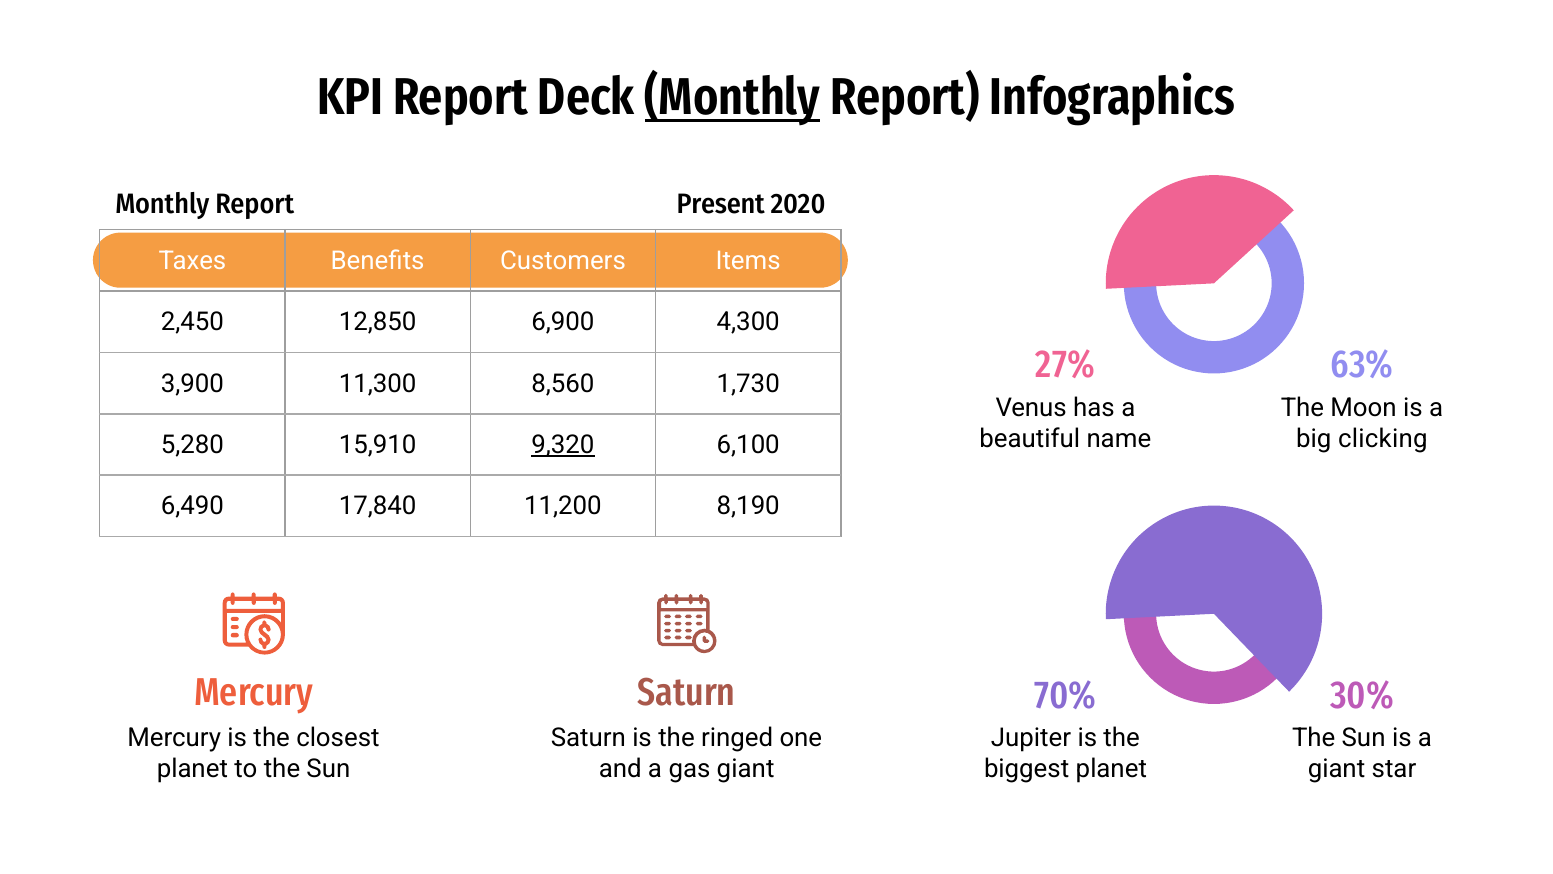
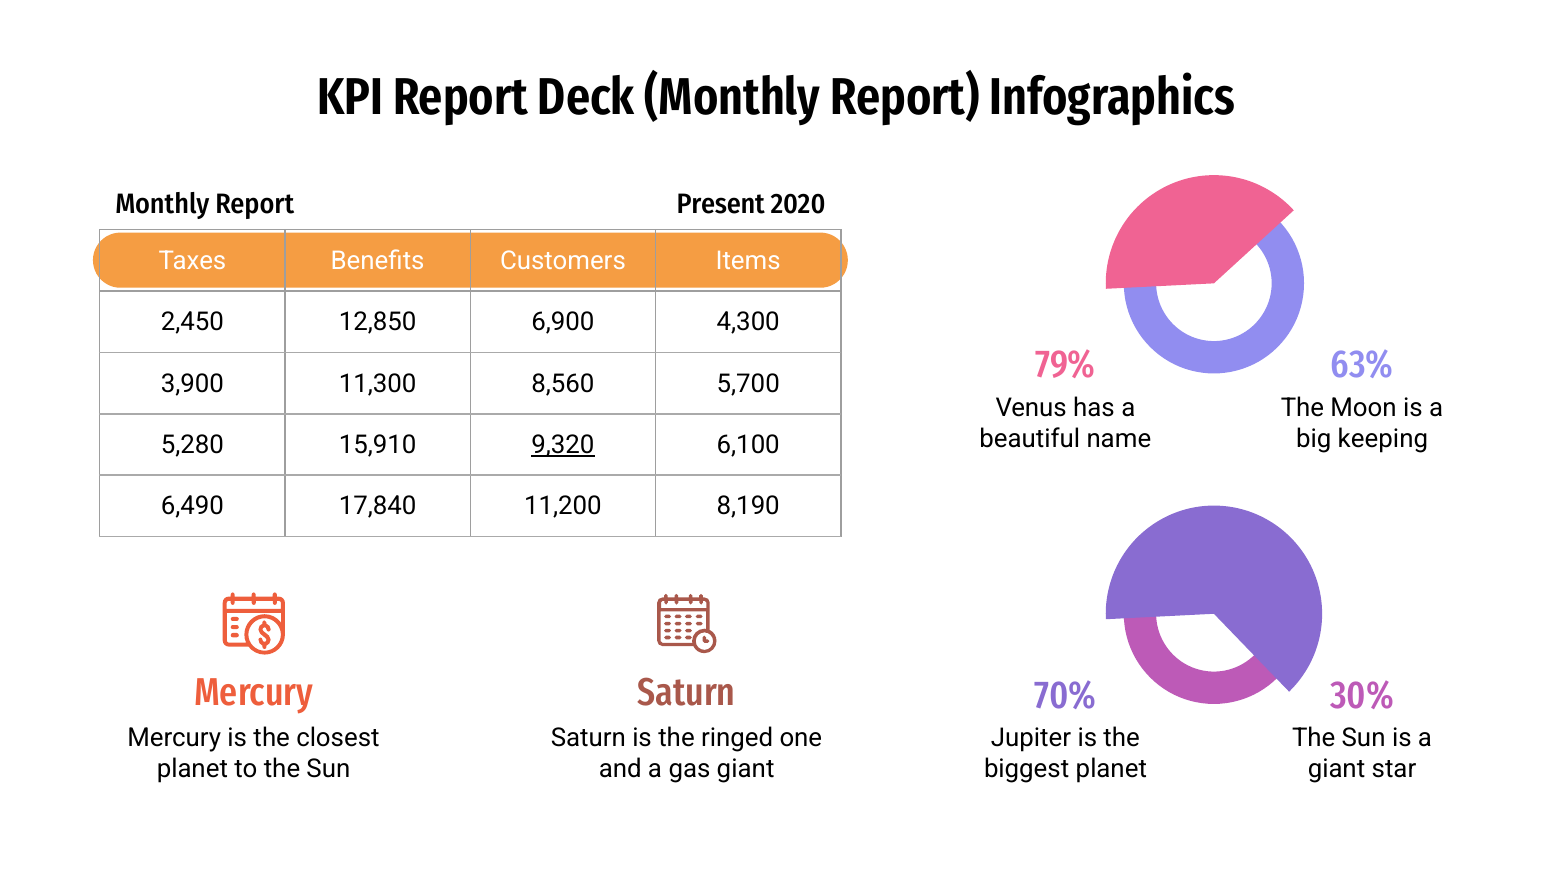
Monthly at (733, 98) underline: present -> none
27%: 27% -> 79%
1,730: 1,730 -> 5,700
clicking: clicking -> keeping
